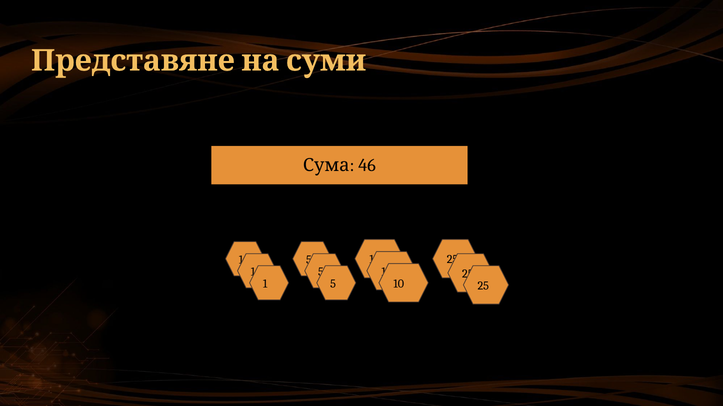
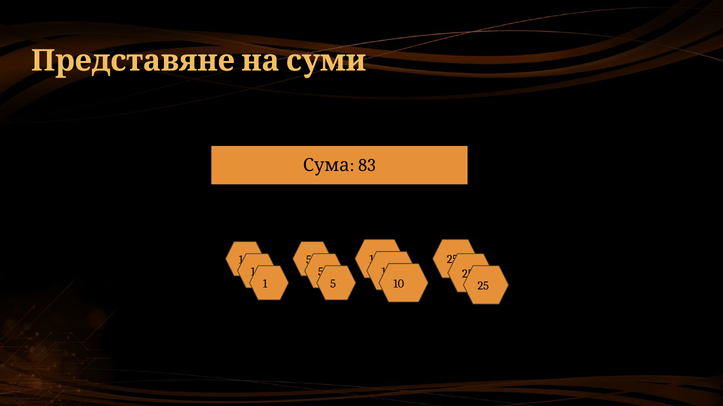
46: 46 -> 83
